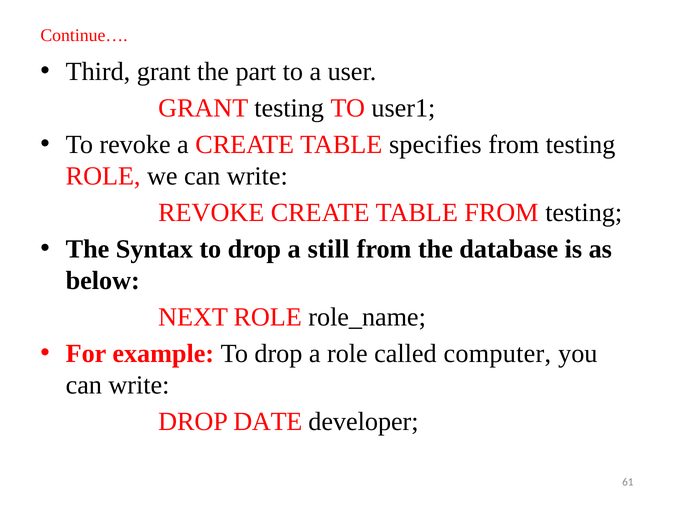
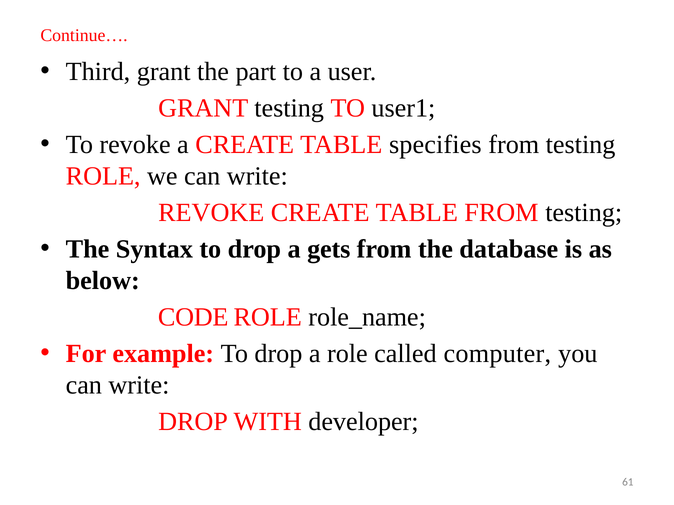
still: still -> gets
NEXT: NEXT -> CODE
DATE: DATE -> WITH
